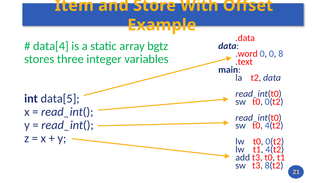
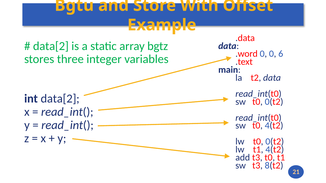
Item: Item -> Bgtu
data[4 at (51, 46): data[4 -> data[2
8: 8 -> 6
int data[5: data[5 -> data[2
